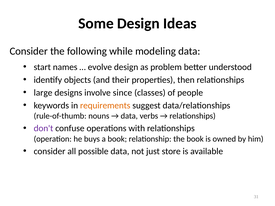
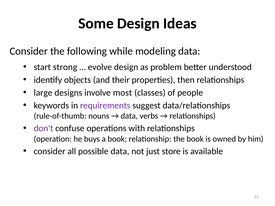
names: names -> strong
since: since -> most
requirements colour: orange -> purple
